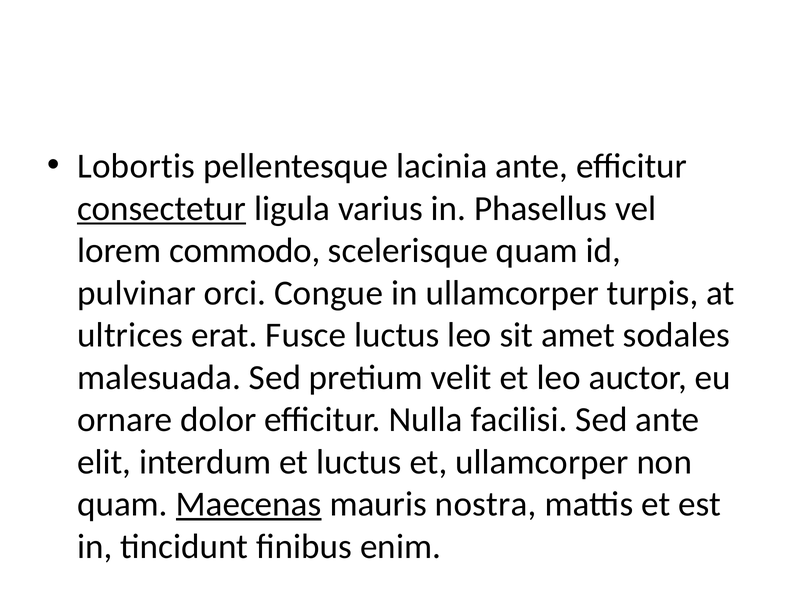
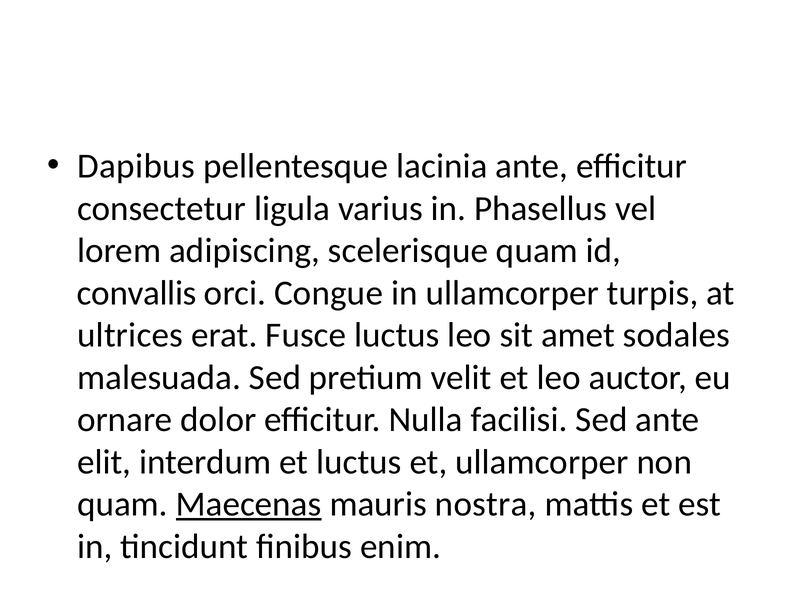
Lobortis: Lobortis -> Dapibus
consectetur underline: present -> none
commodo: commodo -> adipiscing
pulvinar: pulvinar -> convallis
